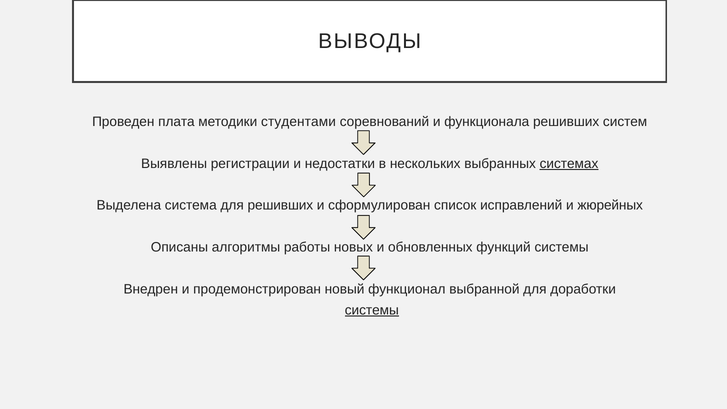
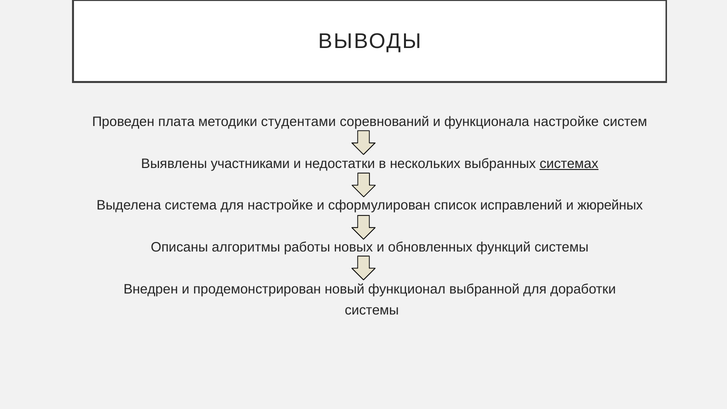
функционала решивших: решивших -> настройке
регистрации: регистрации -> участниками
для решивших: решивших -> настройке
системы at (372, 310) underline: present -> none
